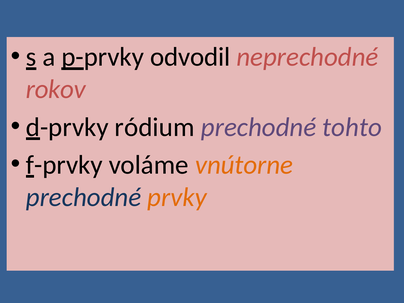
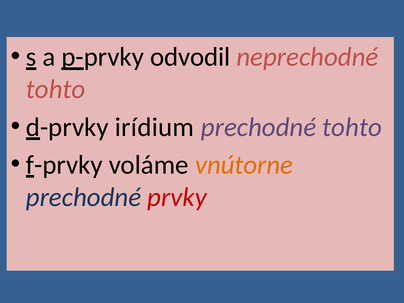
rokov at (56, 89): rokov -> tohto
ródium: ródium -> irídium
prvky colour: orange -> red
